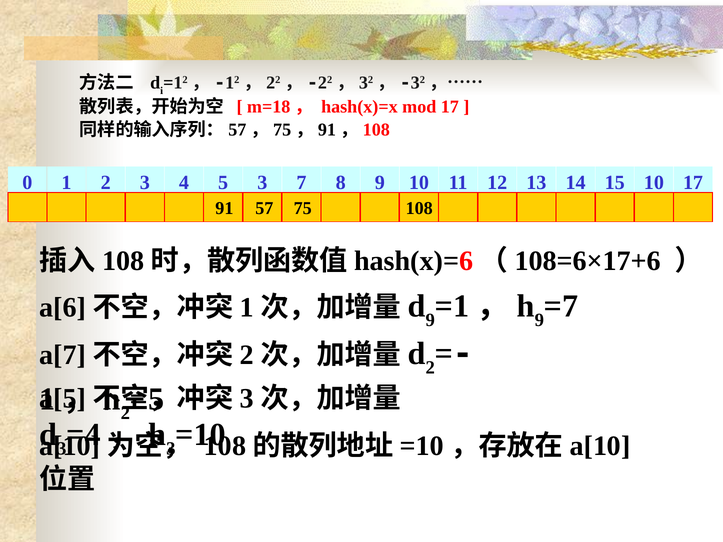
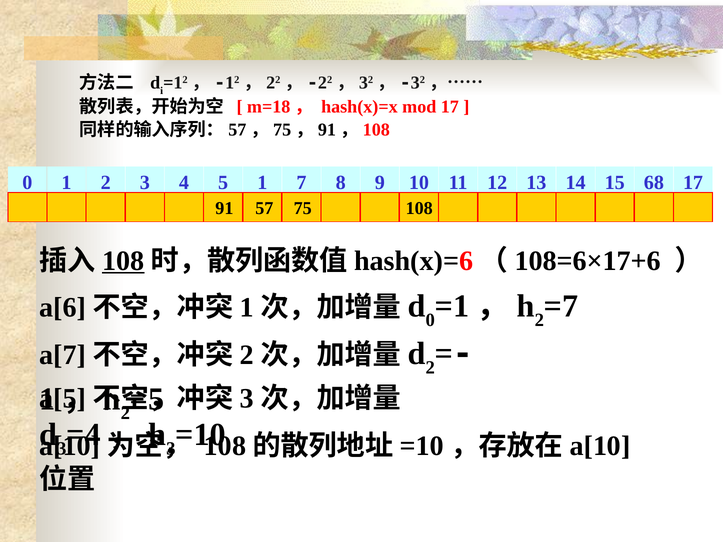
5 3: 3 -> 1
15 10: 10 -> 68
108 at (123, 261) underline: none -> present
9 at (430, 320): 9 -> 0
9 at (539, 320): 9 -> 2
